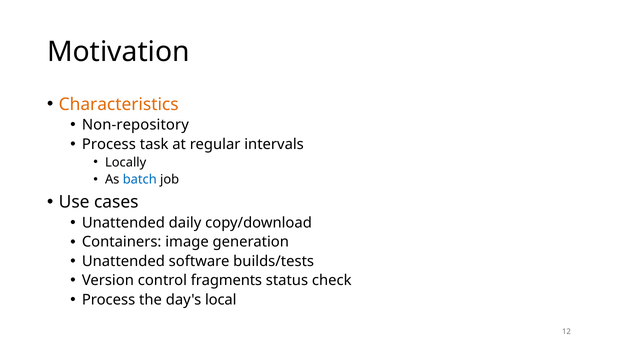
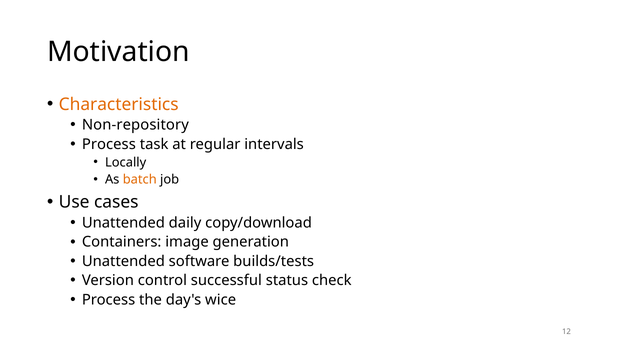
batch colour: blue -> orange
fragments: fragments -> successful
local: local -> wice
